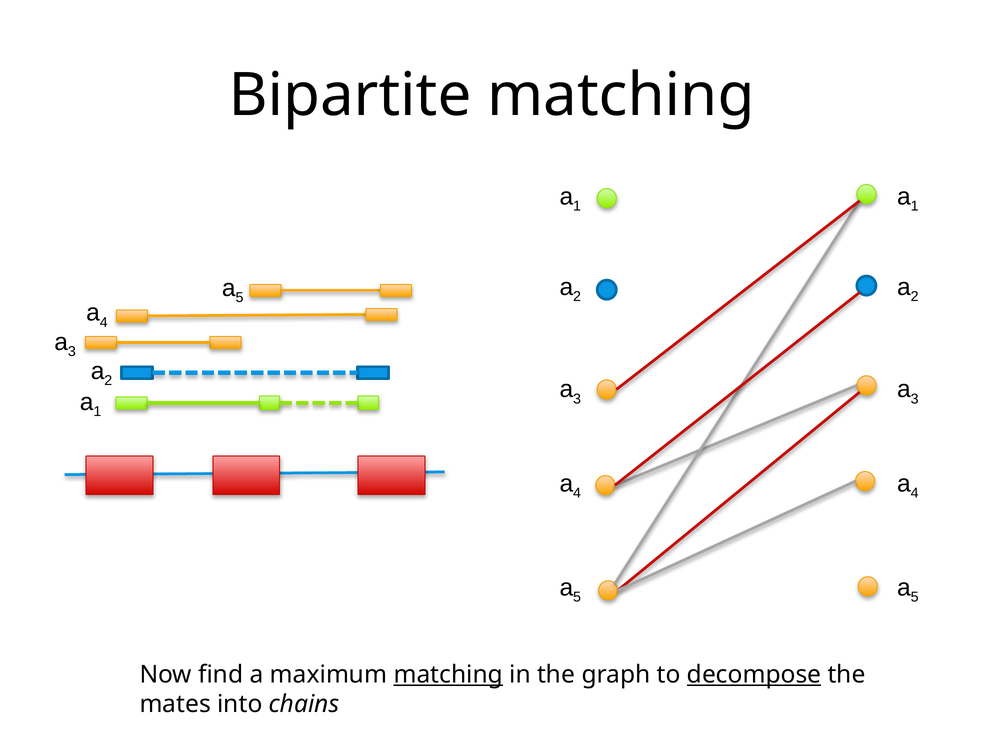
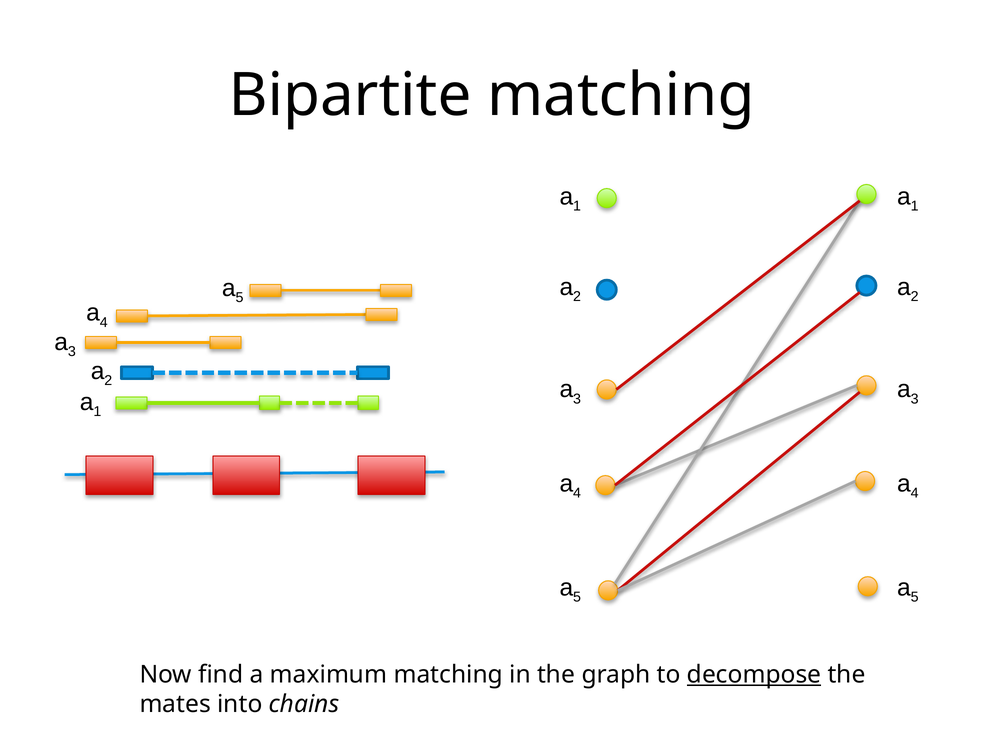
matching at (448, 675) underline: present -> none
